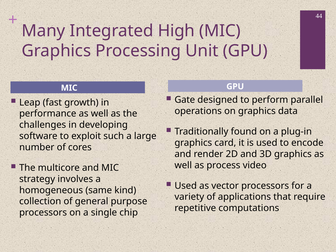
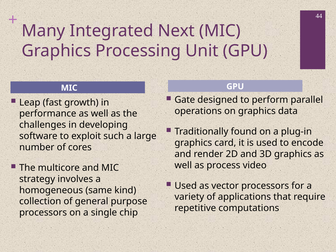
High: High -> Next
